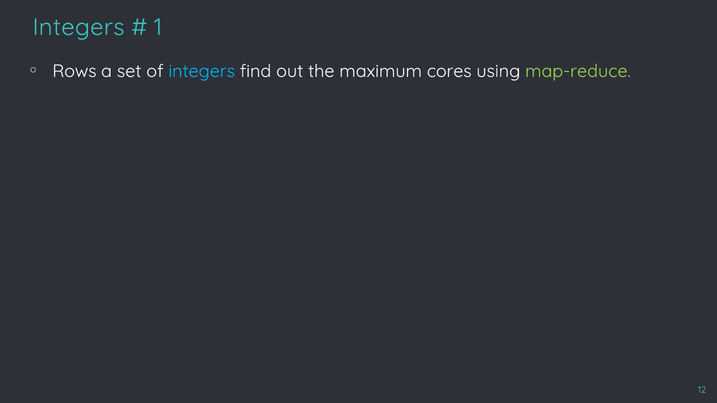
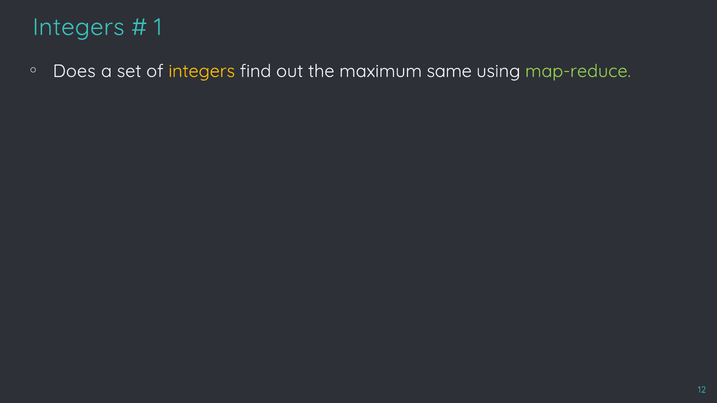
Rows: Rows -> Does
integers at (202, 71) colour: light blue -> yellow
cores: cores -> same
